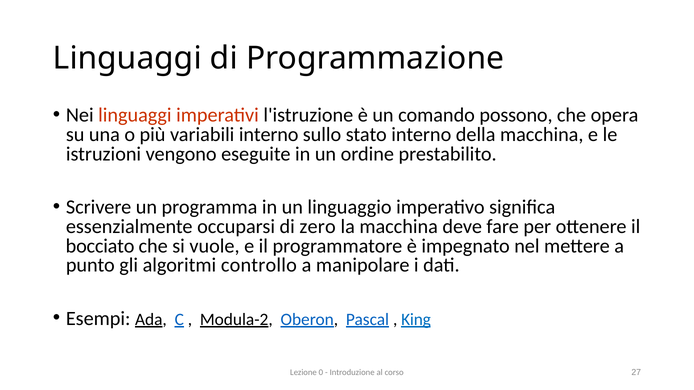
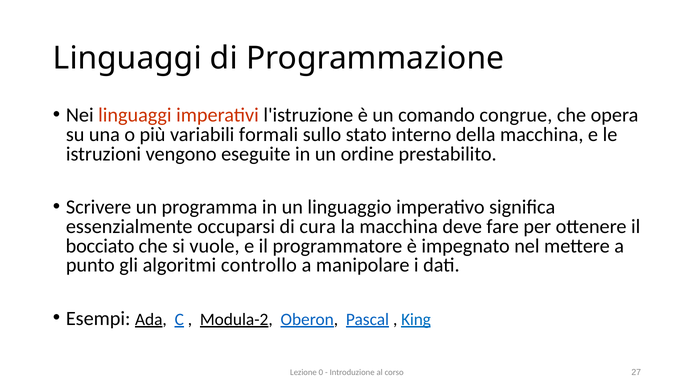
possono: possono -> congrue
variabili interno: interno -> formali
zero: zero -> cura
